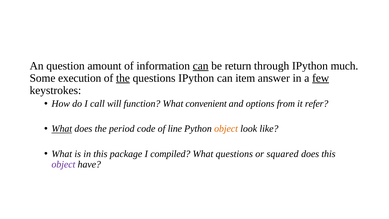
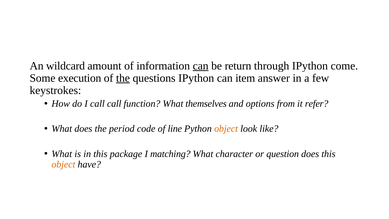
question: question -> wildcard
much: much -> come
few underline: present -> none
call will: will -> call
convenient: convenient -> themselves
What at (62, 129) underline: present -> none
compiled: compiled -> matching
What questions: questions -> character
squared: squared -> question
object at (63, 164) colour: purple -> orange
